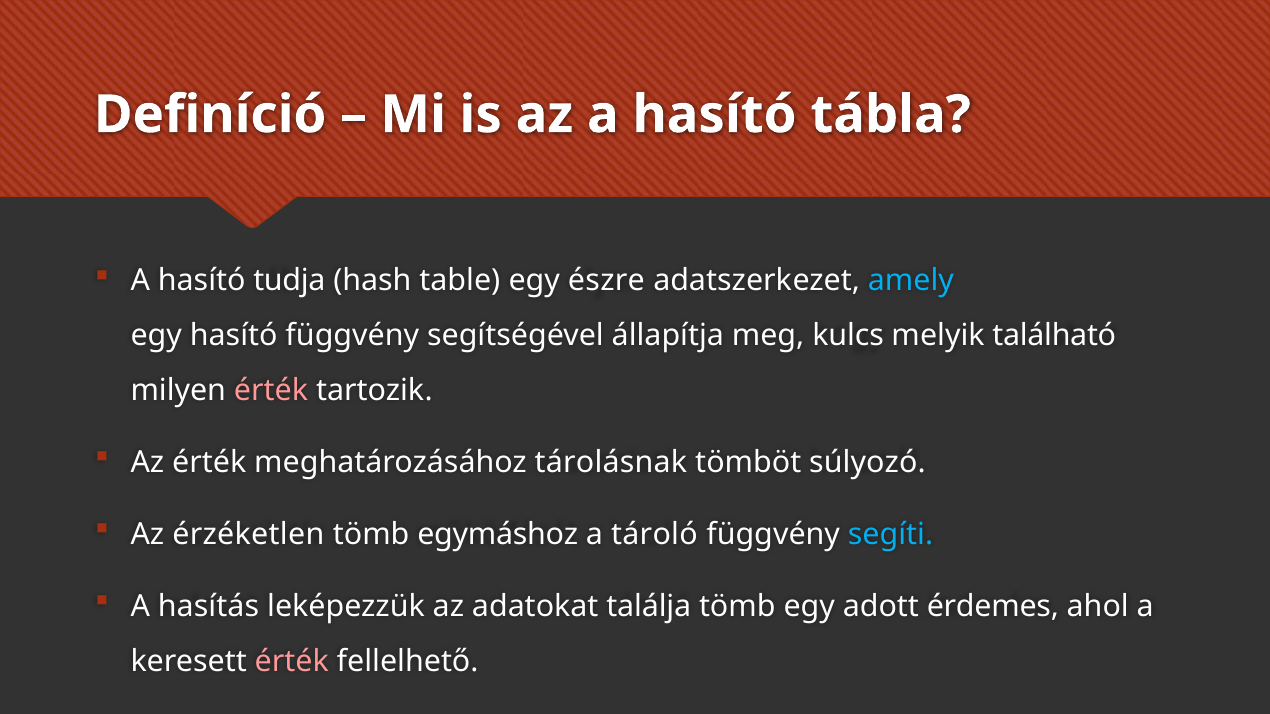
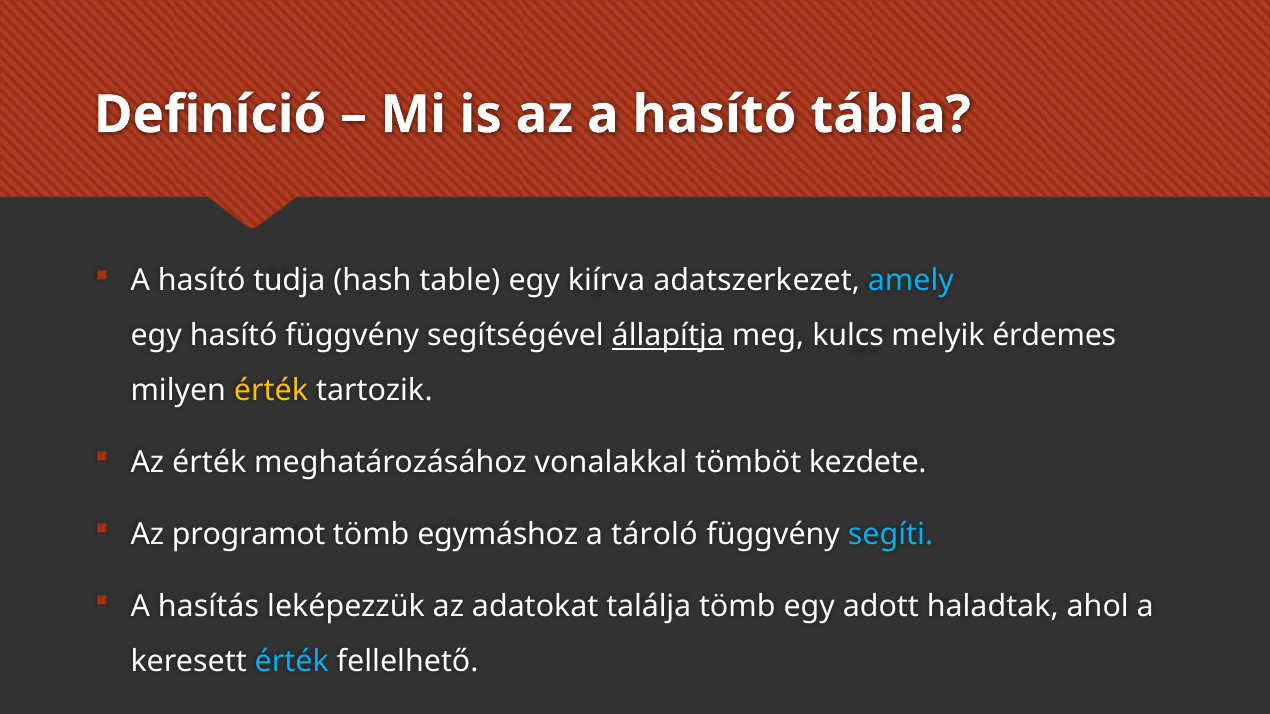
észre: észre -> kiírva
állapítja underline: none -> present
található: található -> érdemes
érték at (271, 390) colour: pink -> yellow
tárolásnak: tárolásnak -> vonalakkal
súlyozó: súlyozó -> kezdete
érzéketlen: érzéketlen -> programot
érdemes: érdemes -> haladtak
érték at (292, 662) colour: pink -> light blue
